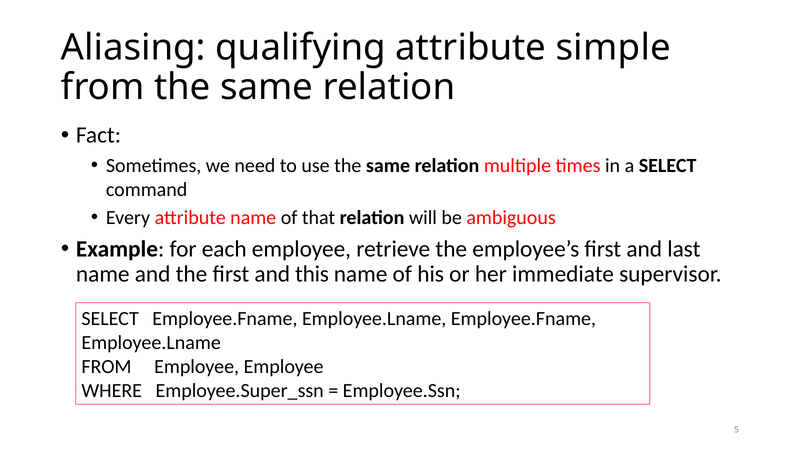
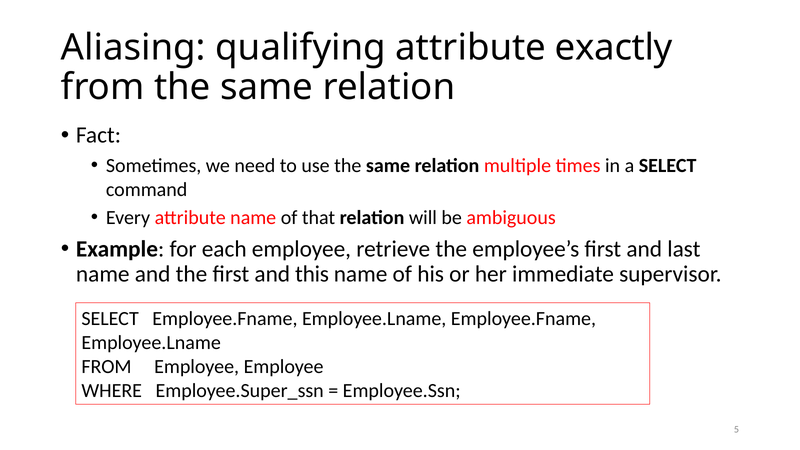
simple: simple -> exactly
